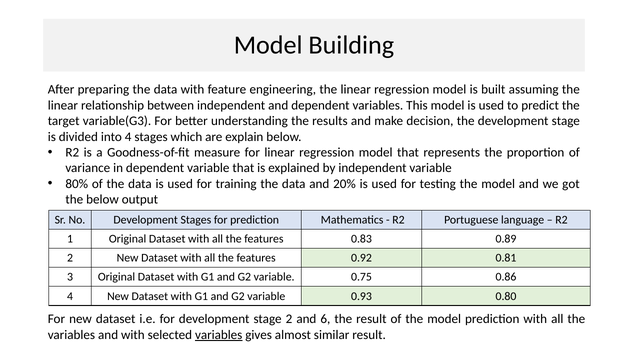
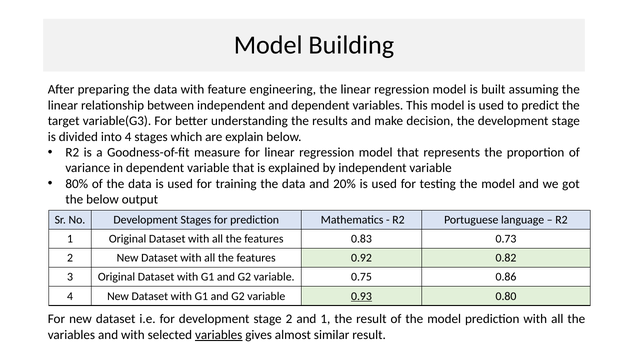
0.89: 0.89 -> 0.73
0.81: 0.81 -> 0.82
0.93 underline: none -> present
and 6: 6 -> 1
